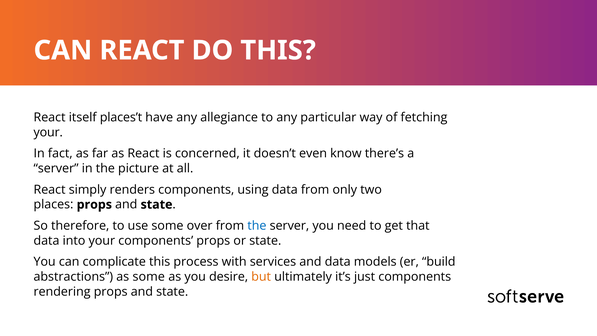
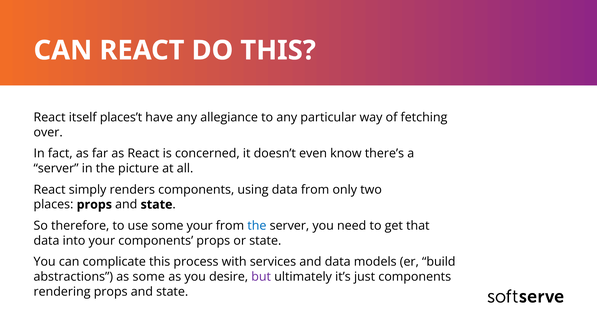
your at (48, 132): your -> over
some over: over -> your
but colour: orange -> purple
